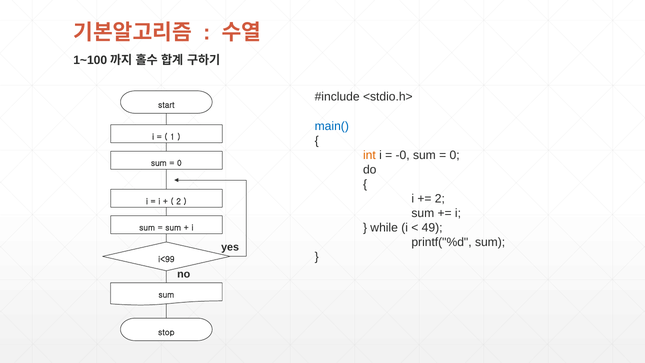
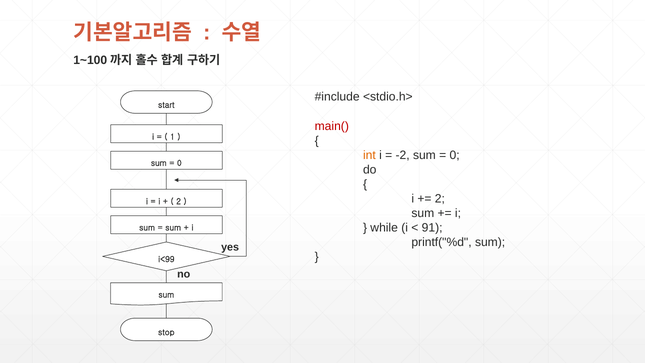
main( colour: blue -> red
-0: -0 -> -2
49: 49 -> 91
